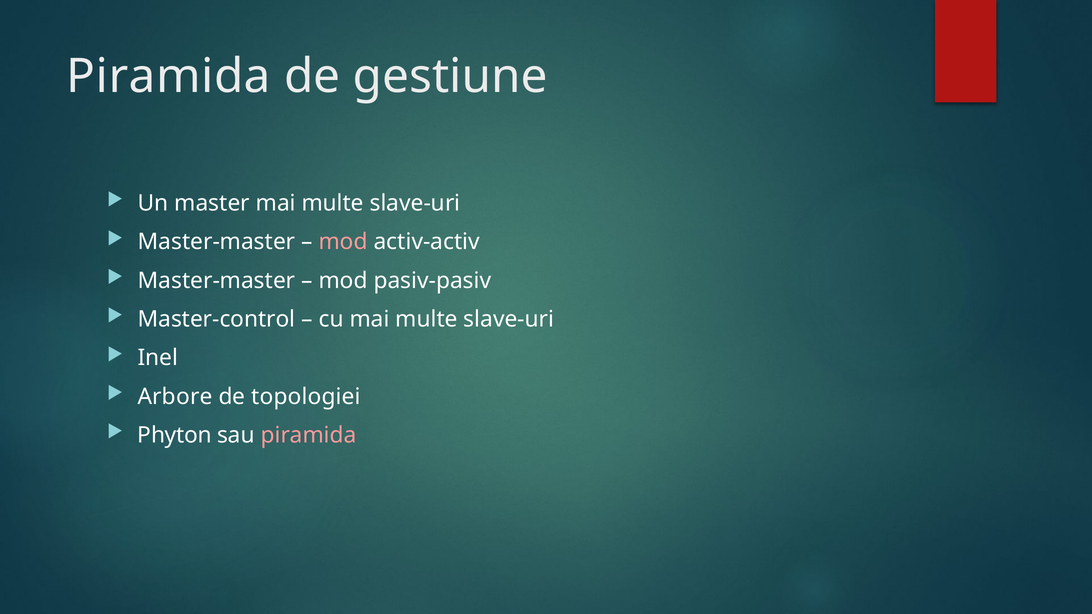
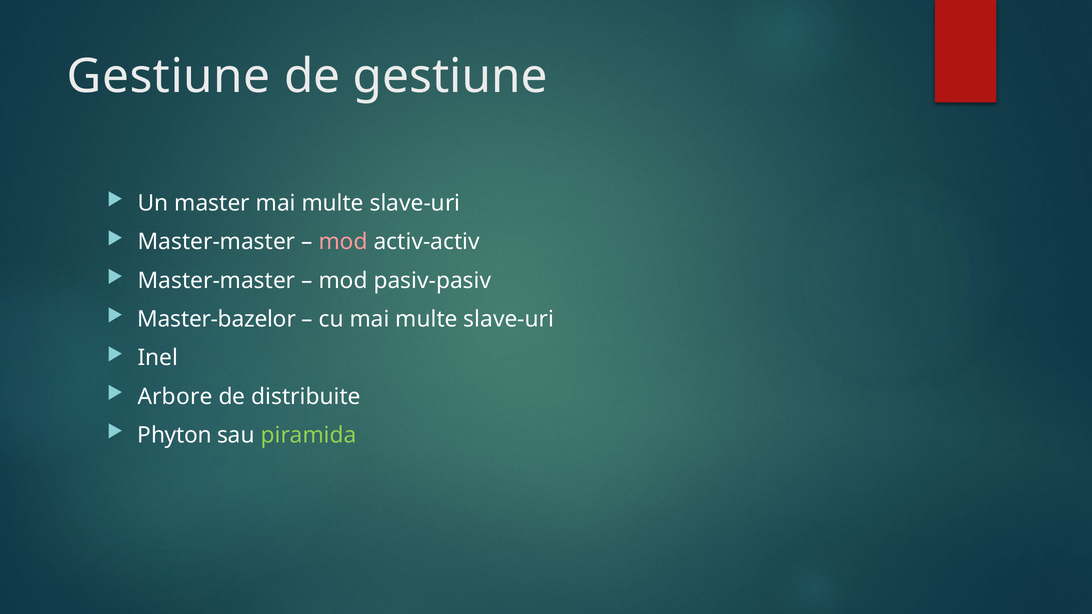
Piramida at (169, 77): Piramida -> Gestiune
Master-control: Master-control -> Master-bazelor
topologiei: topologiei -> distribuite
piramida at (309, 435) colour: pink -> light green
